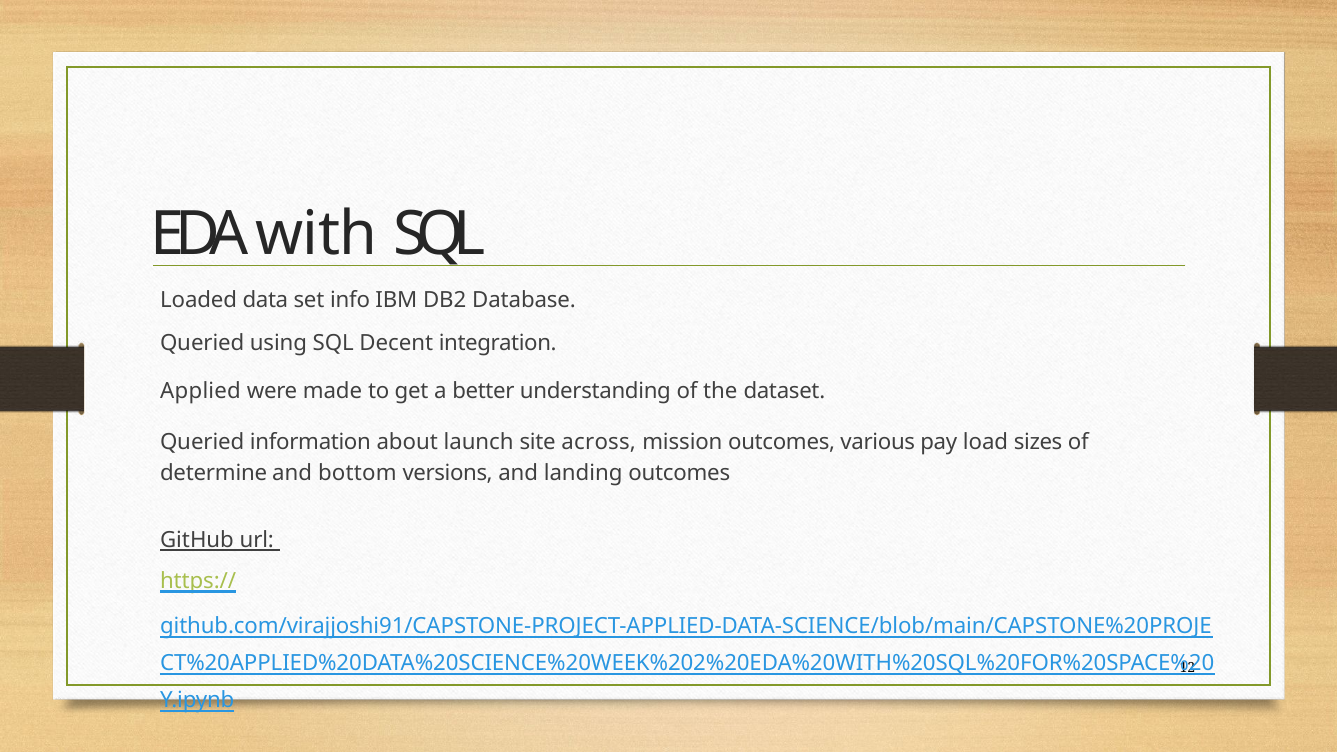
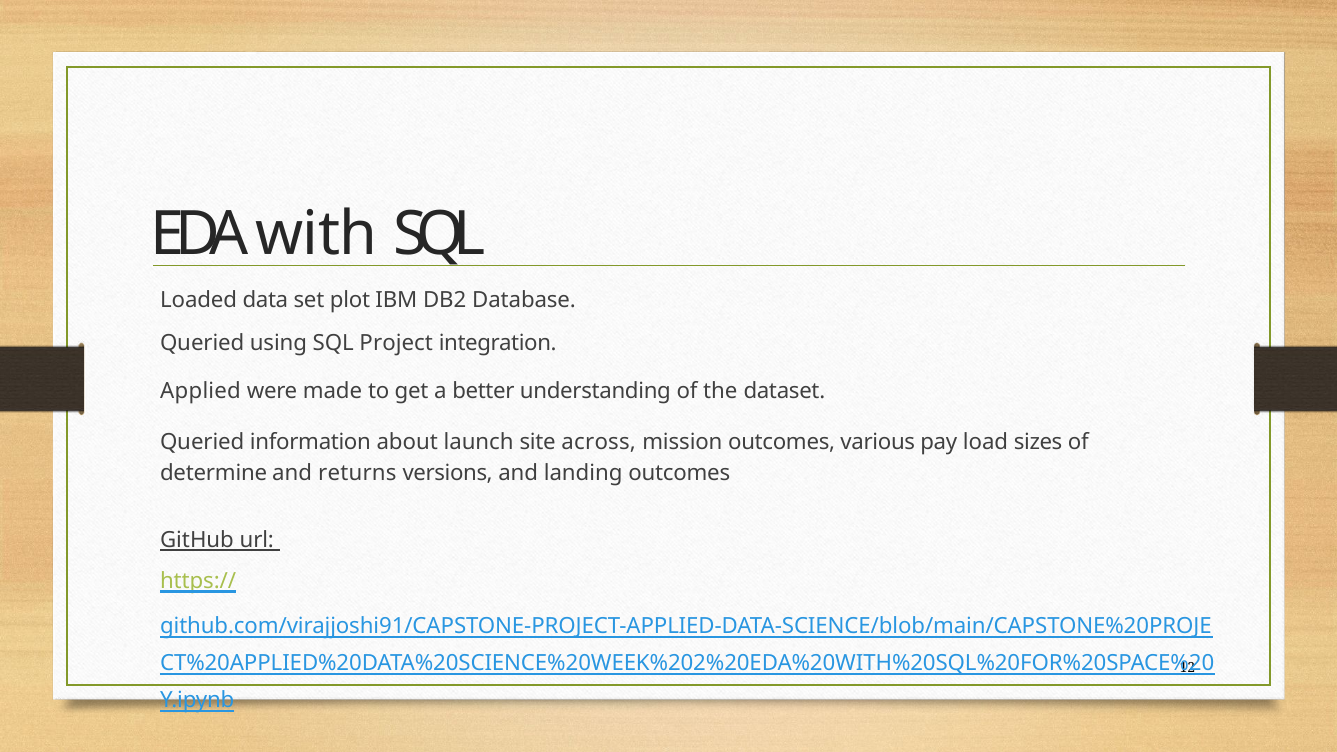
info: info -> plot
Decent: Decent -> Project
bottom: bottom -> returns
